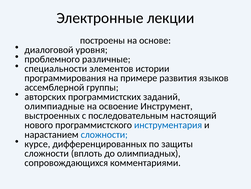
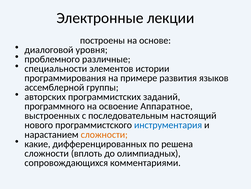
олимпиадные: олимпиадные -> программного
Инструмент: Инструмент -> Аппаратное
сложности at (104, 134) colour: blue -> orange
курсе: курсе -> какие
защиты: защиты -> решена
